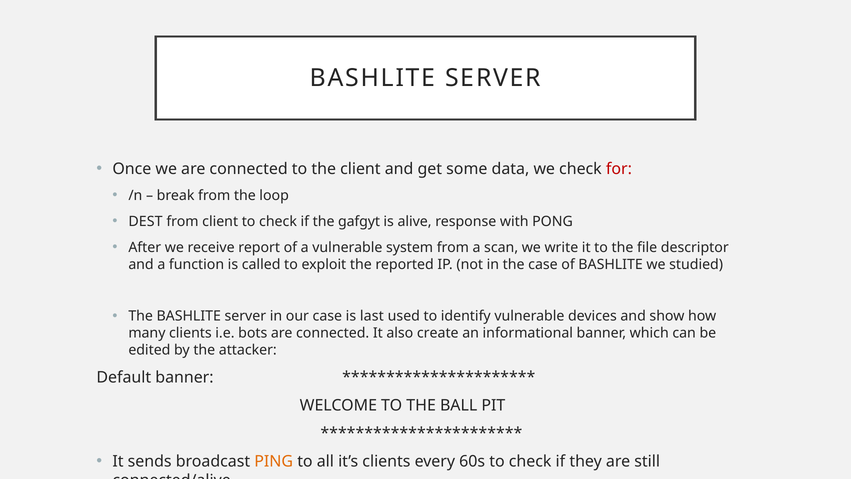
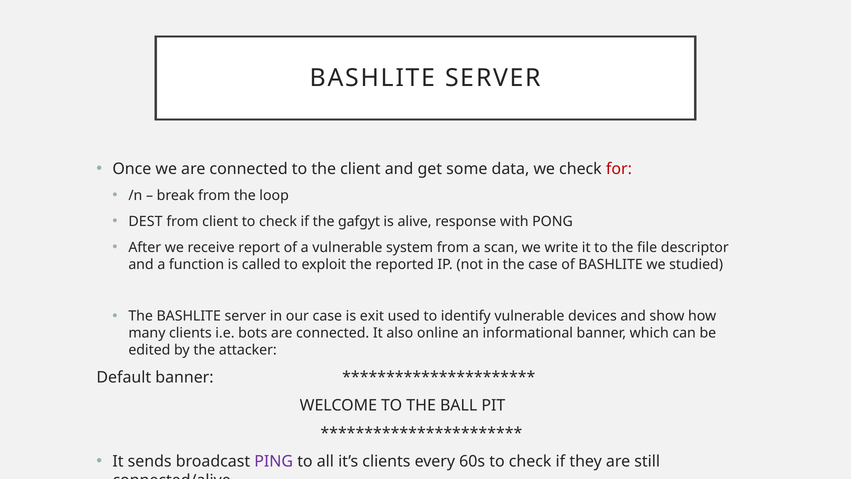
last: last -> exit
create: create -> online
PING colour: orange -> purple
